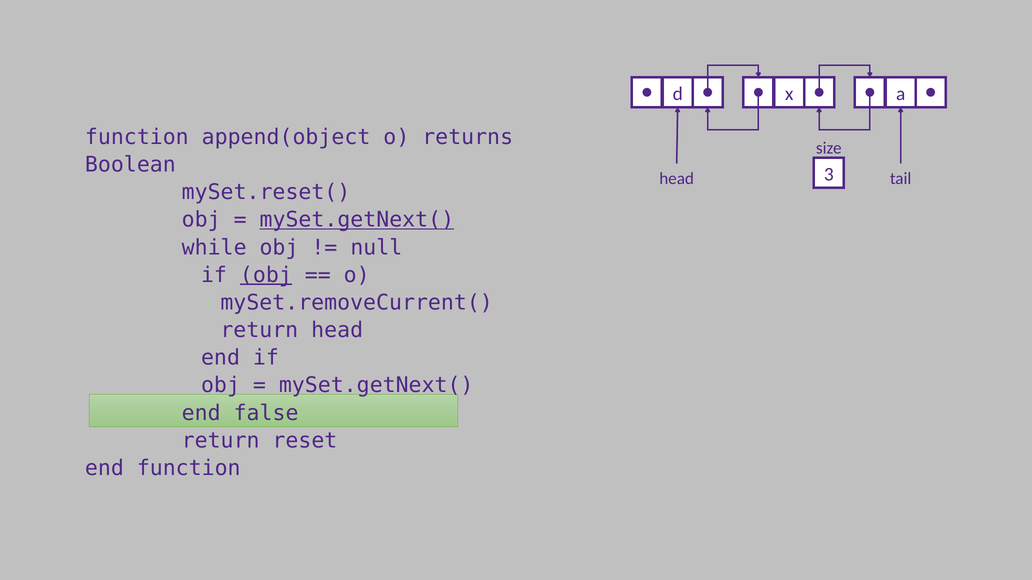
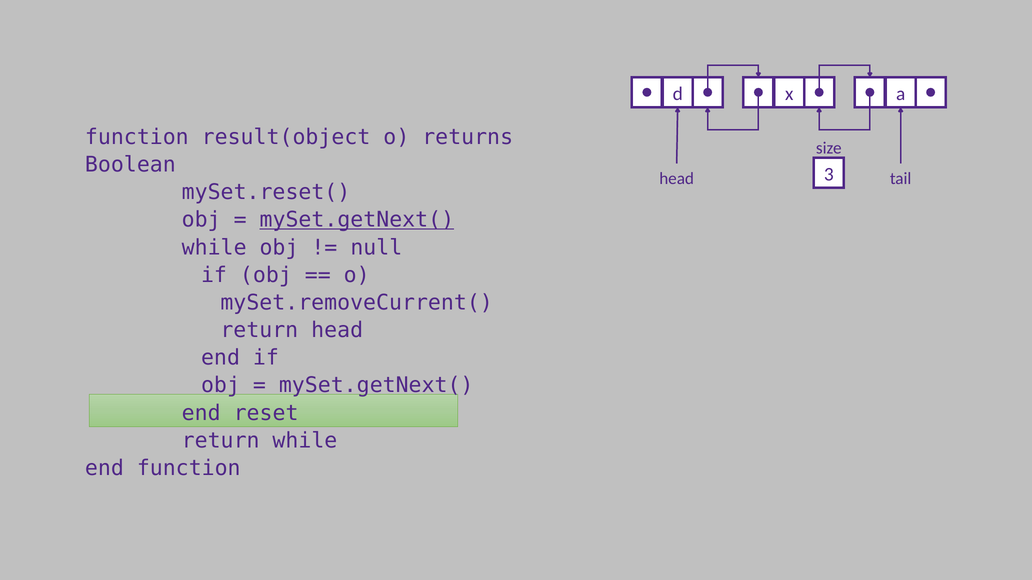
append(object: append(object -> result(object
obj at (266, 275) underline: present -> none
false: false -> reset
return reset: reset -> while
